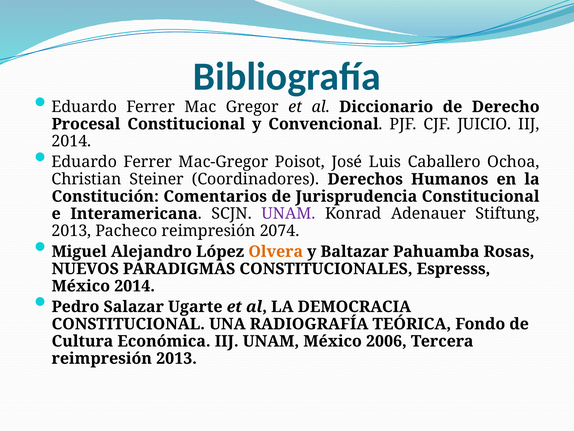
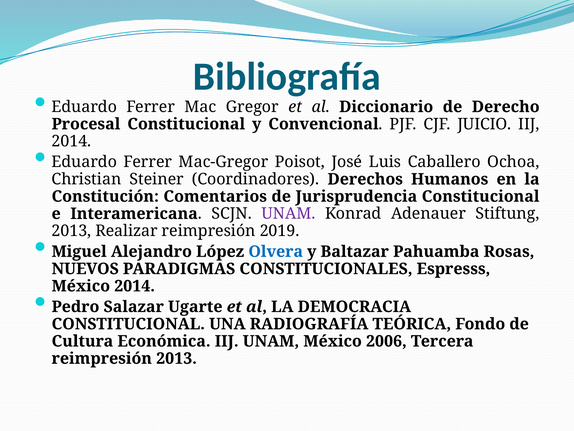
Pacheco: Pacheco -> Realizar
2074: 2074 -> 2019
Olvera colour: orange -> blue
